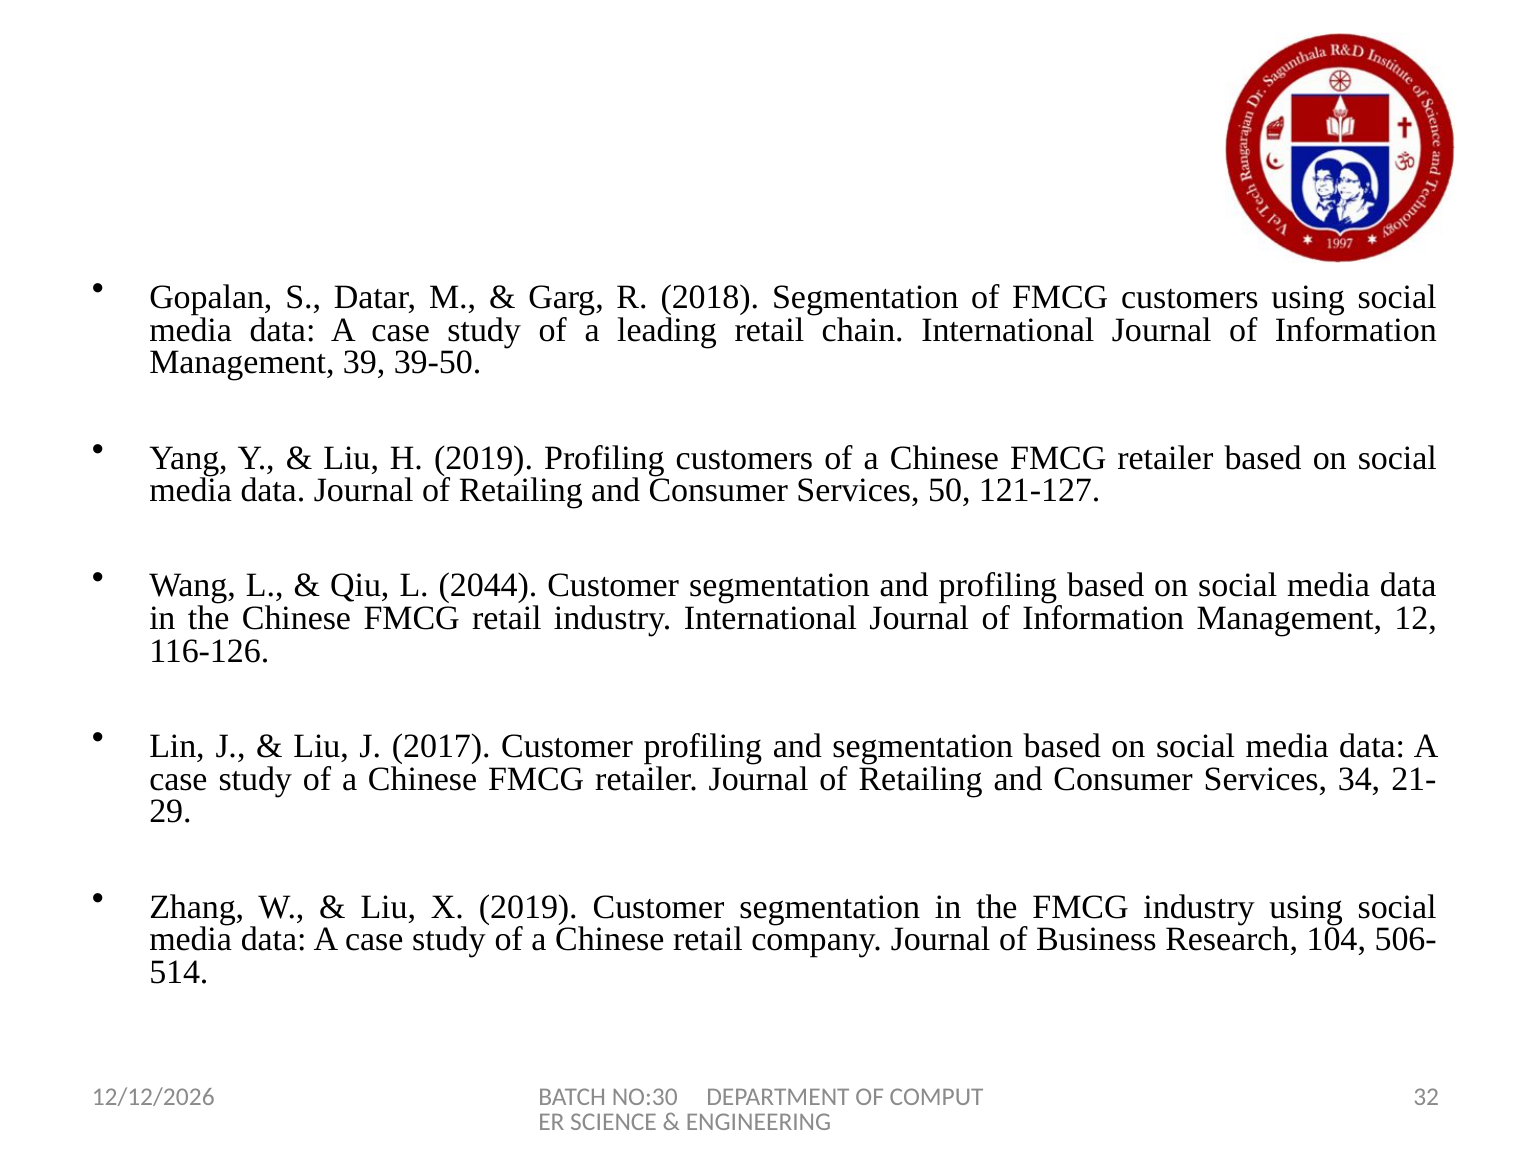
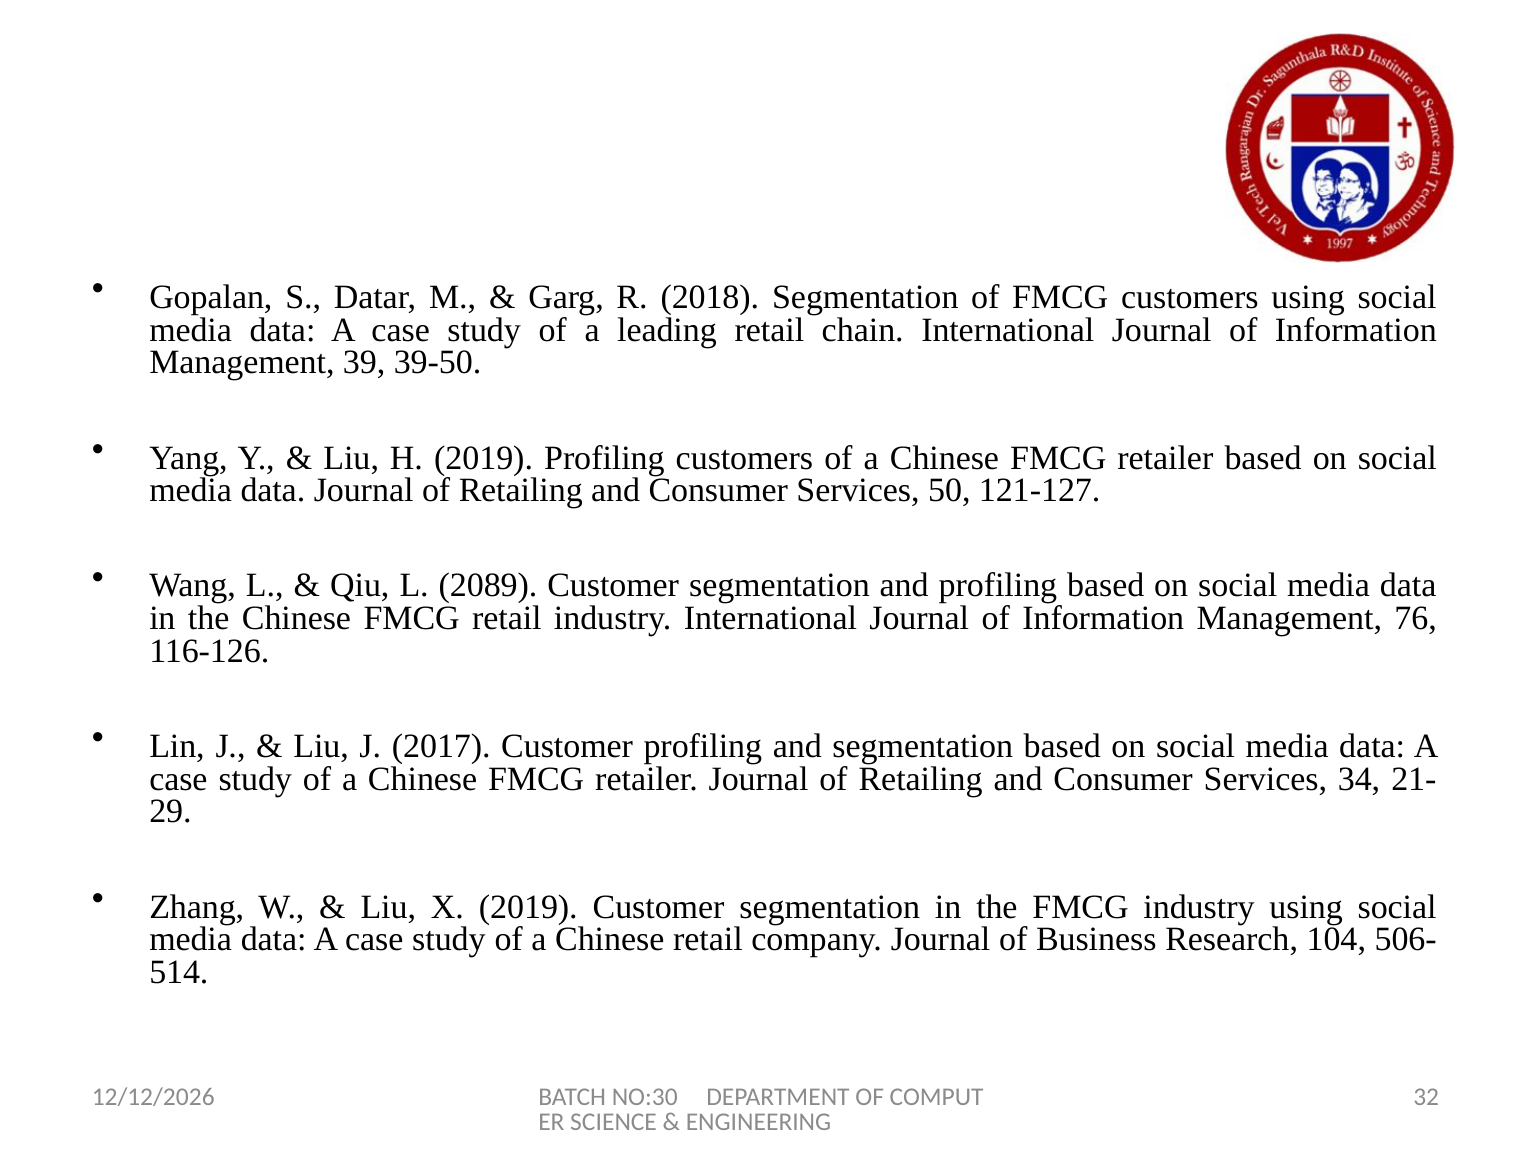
2044: 2044 -> 2089
12: 12 -> 76
